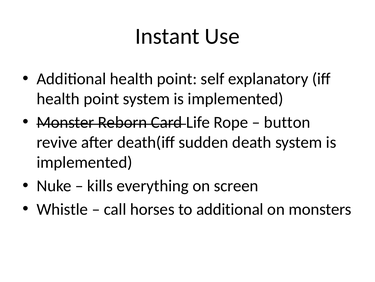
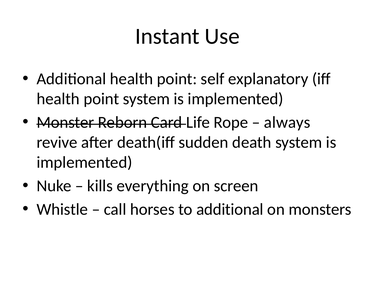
button: button -> always
